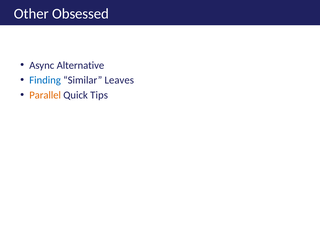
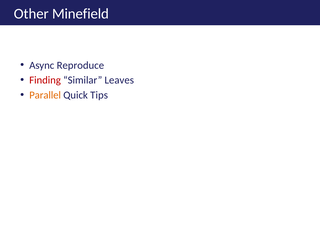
Obsessed: Obsessed -> Minefield
Alternative: Alternative -> Reproduce
Finding colour: blue -> red
